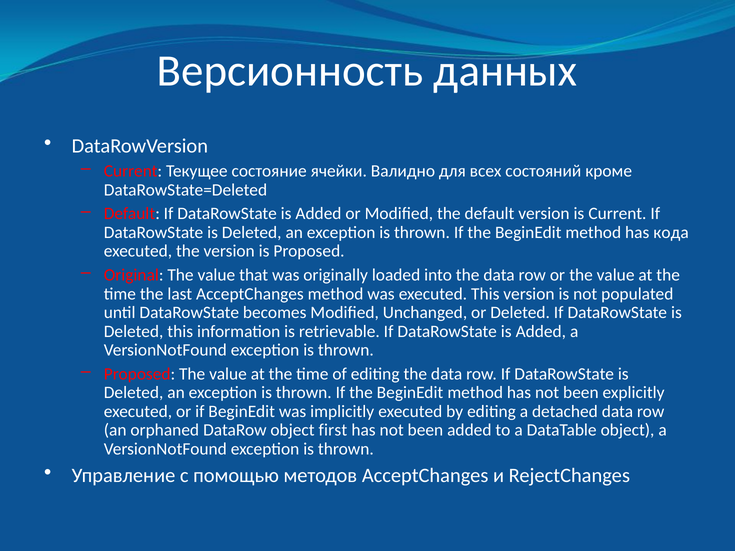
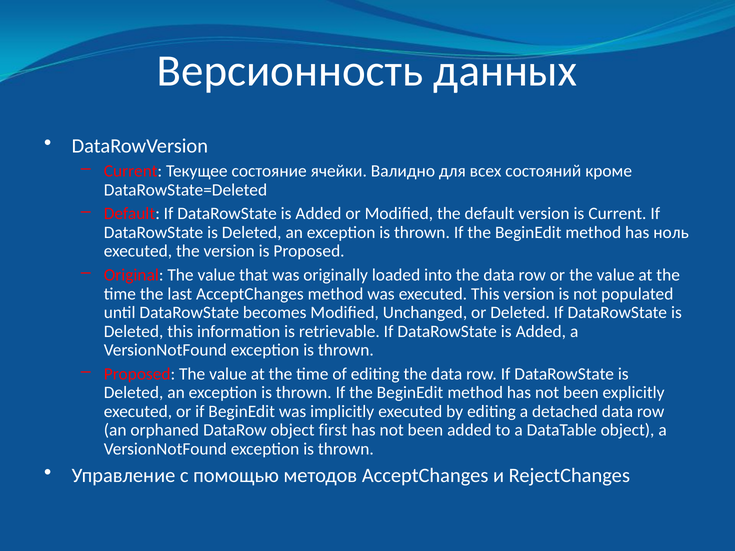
кода: кода -> ноль
